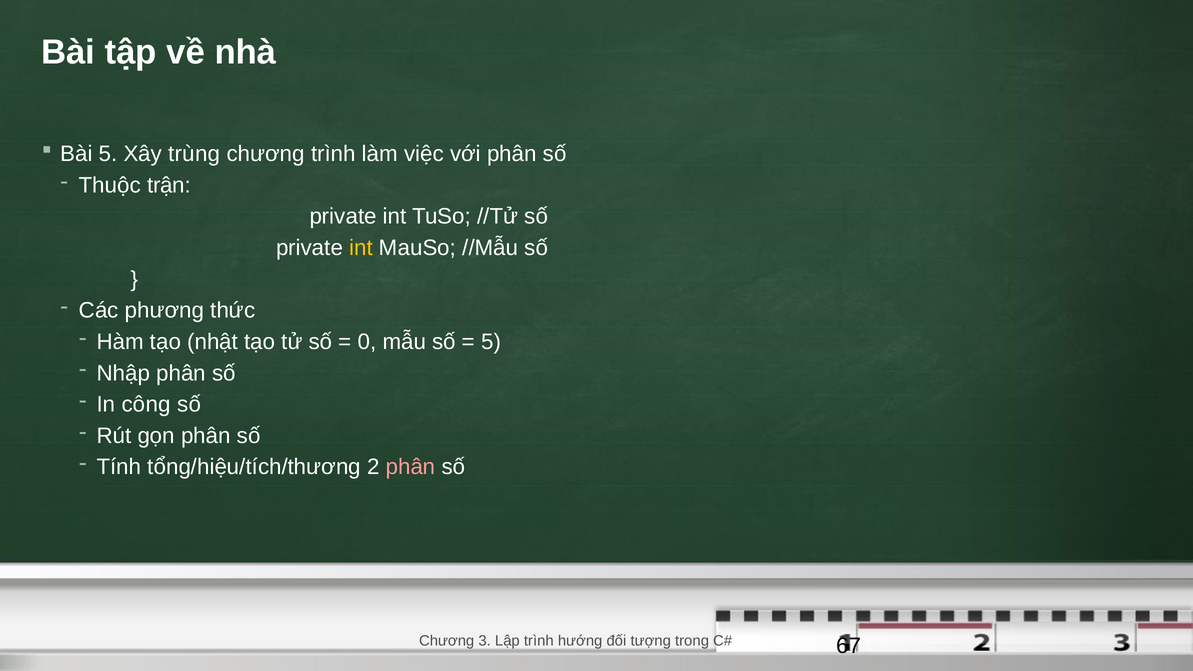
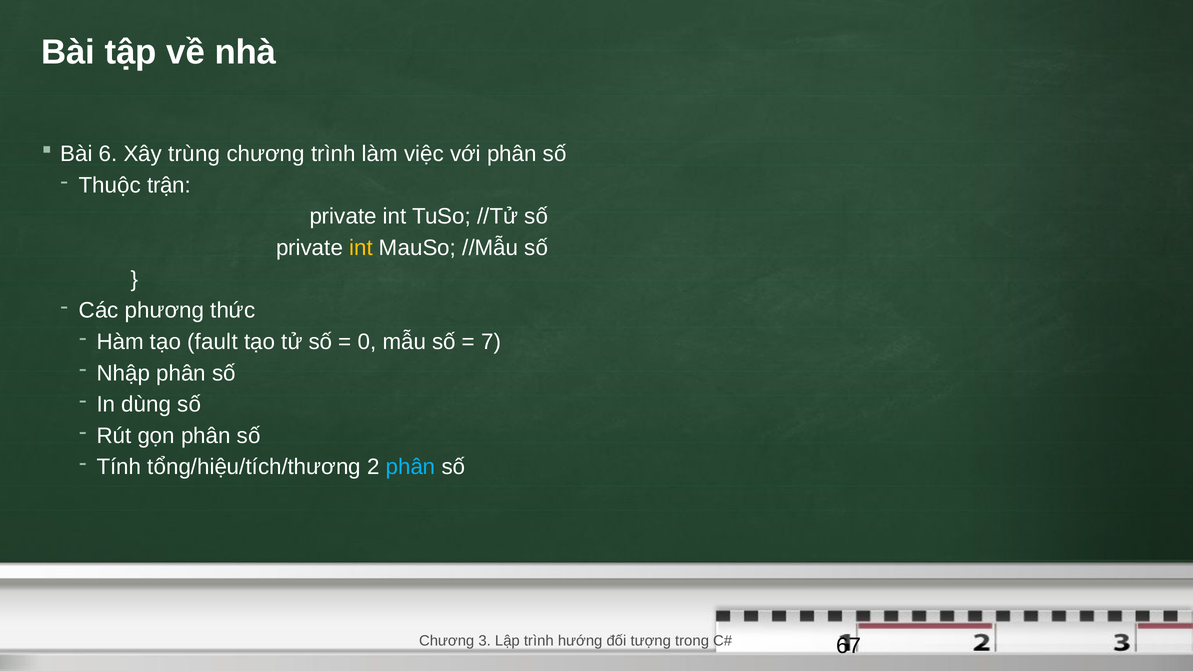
Bài 5: 5 -> 6
nhật: nhật -> fault
5 at (491, 342): 5 -> 7
công: công -> dùng
phân at (411, 467) colour: pink -> light blue
